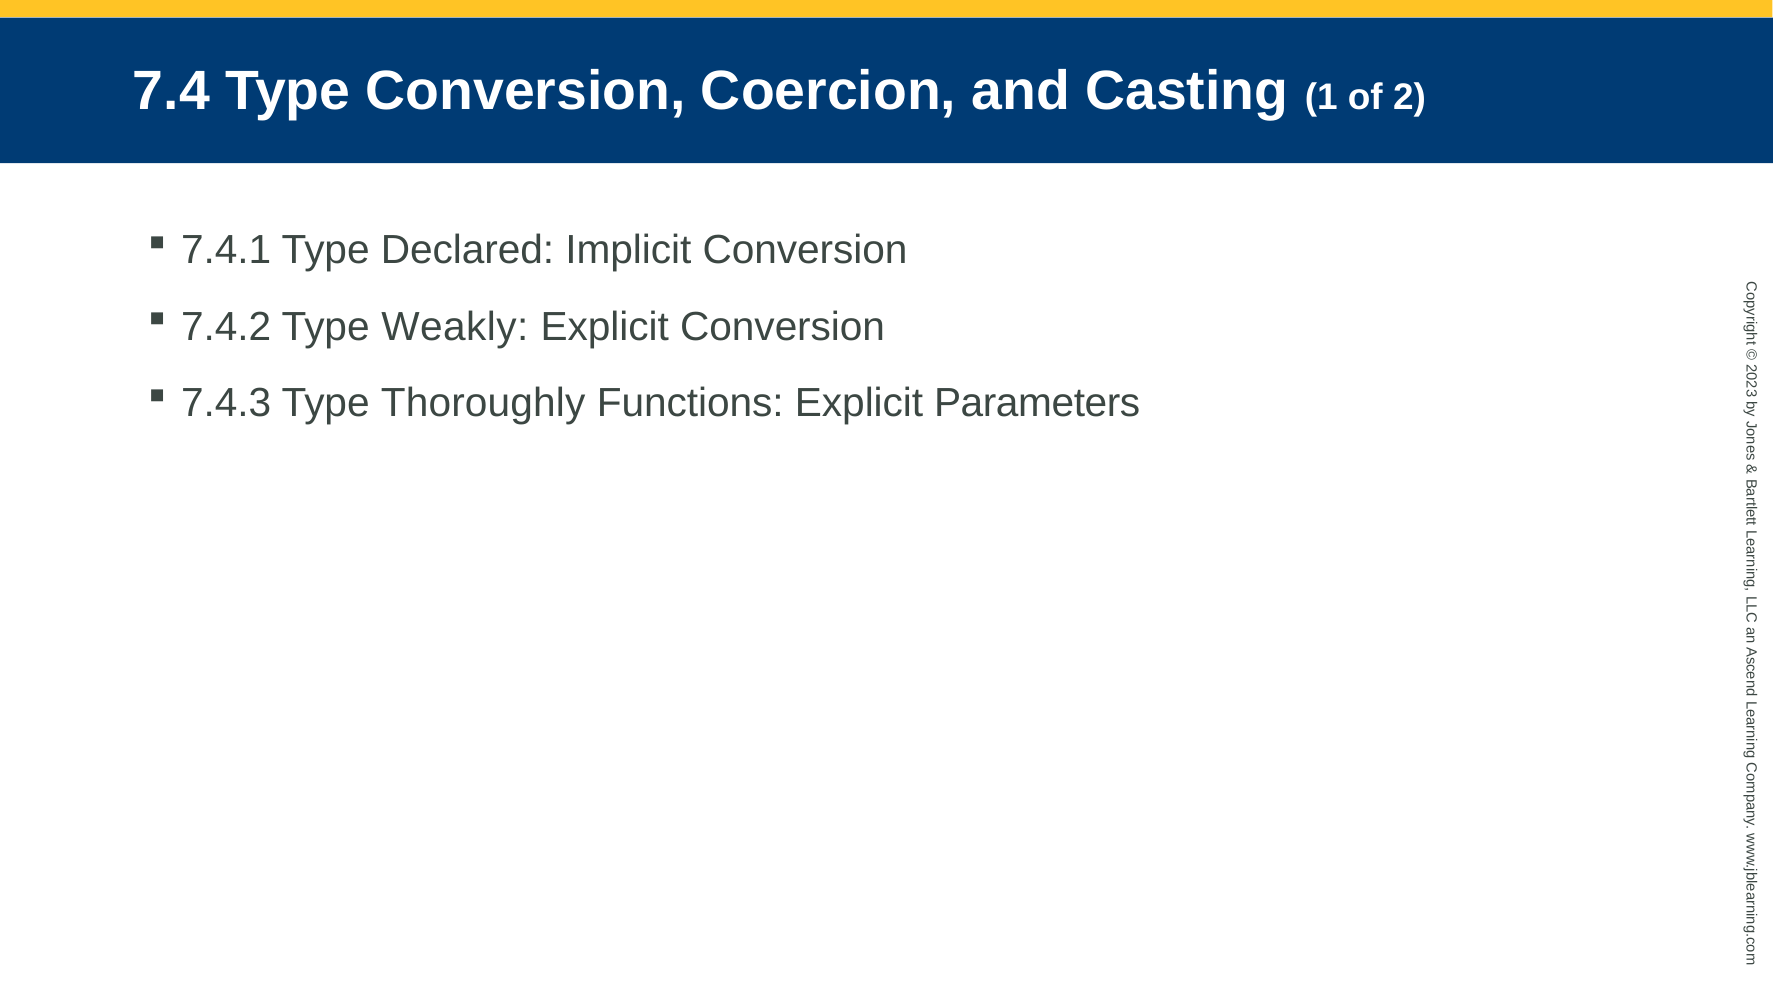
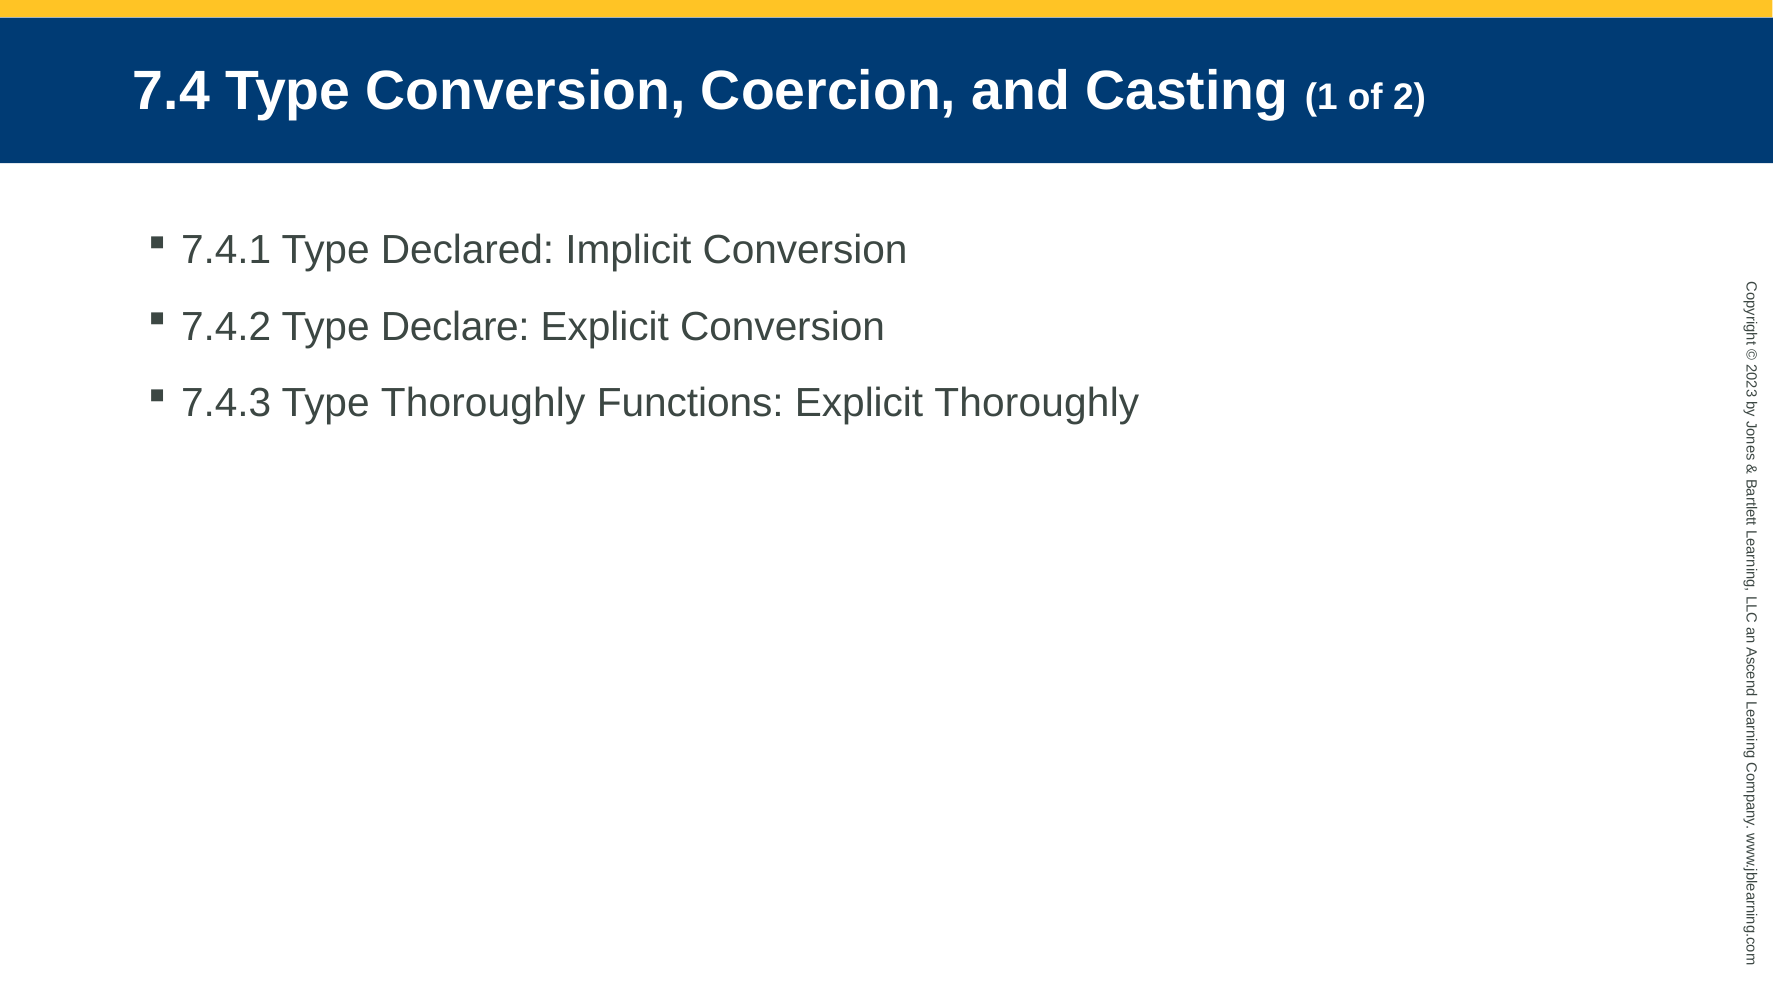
Weakly: Weakly -> Declare
Explicit Parameters: Parameters -> Thoroughly
